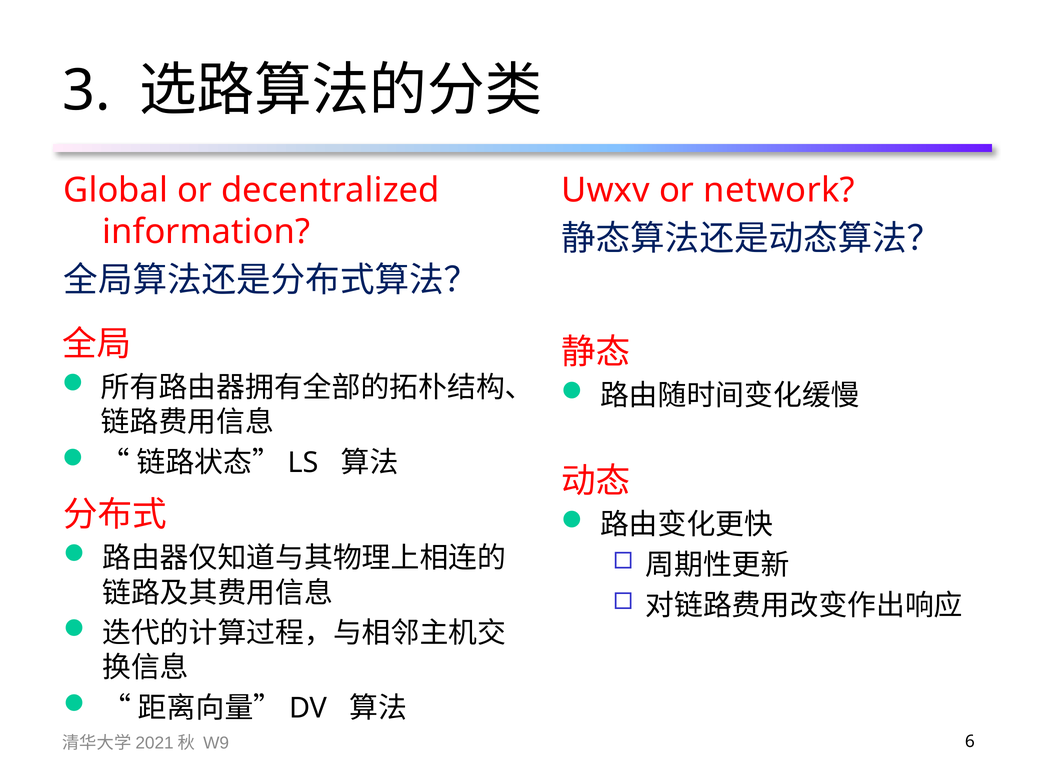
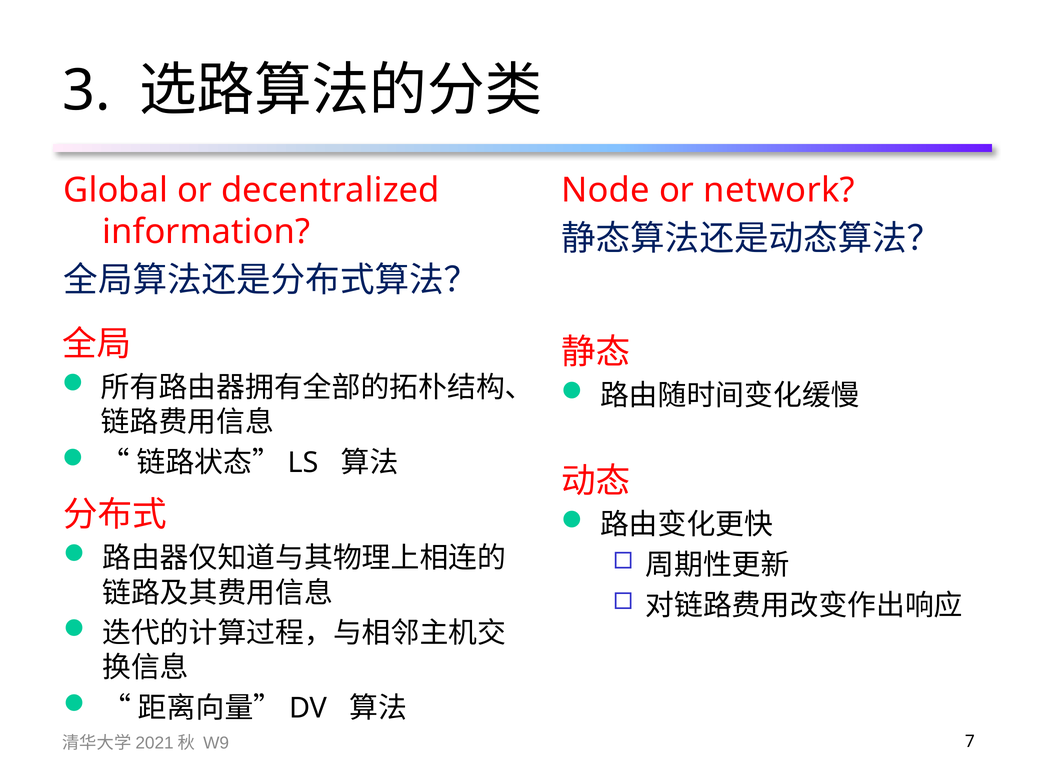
Uwxv: Uwxv -> Node
6: 6 -> 7
